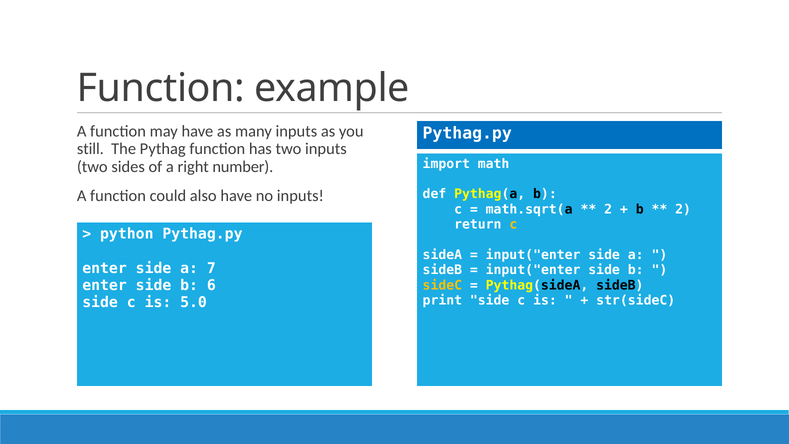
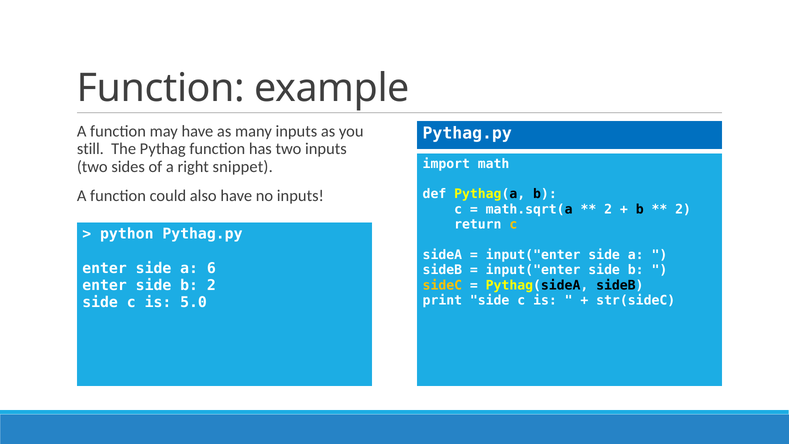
number: number -> snippet
7: 7 -> 6
b 6: 6 -> 2
